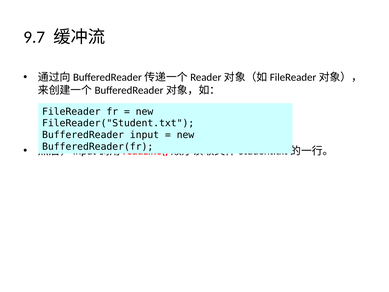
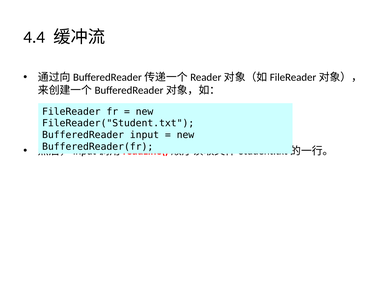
9.7: 9.7 -> 4.4
